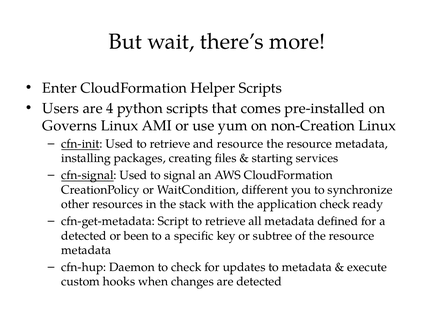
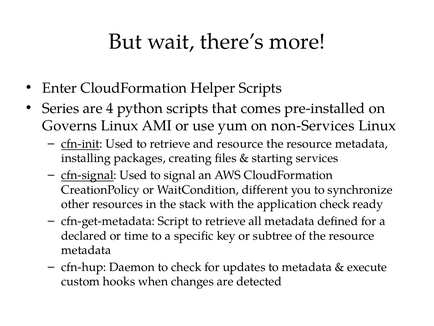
Users: Users -> Series
non-Creation: non-Creation -> non-Services
detected at (84, 235): detected -> declared
been: been -> time
